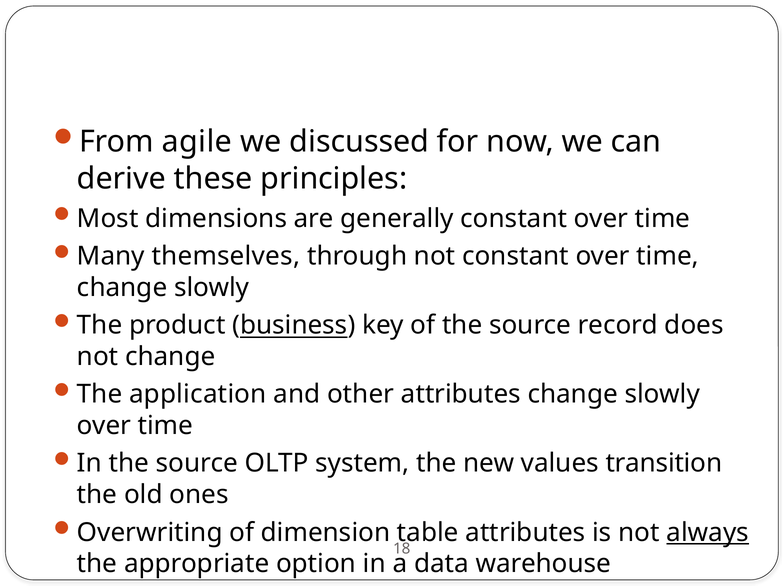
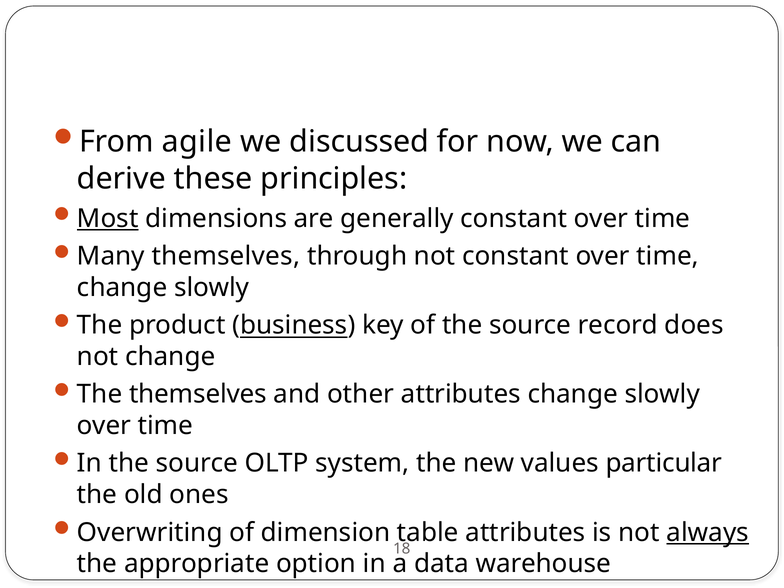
Most underline: none -> present
The application: application -> themselves
transition: transition -> particular
